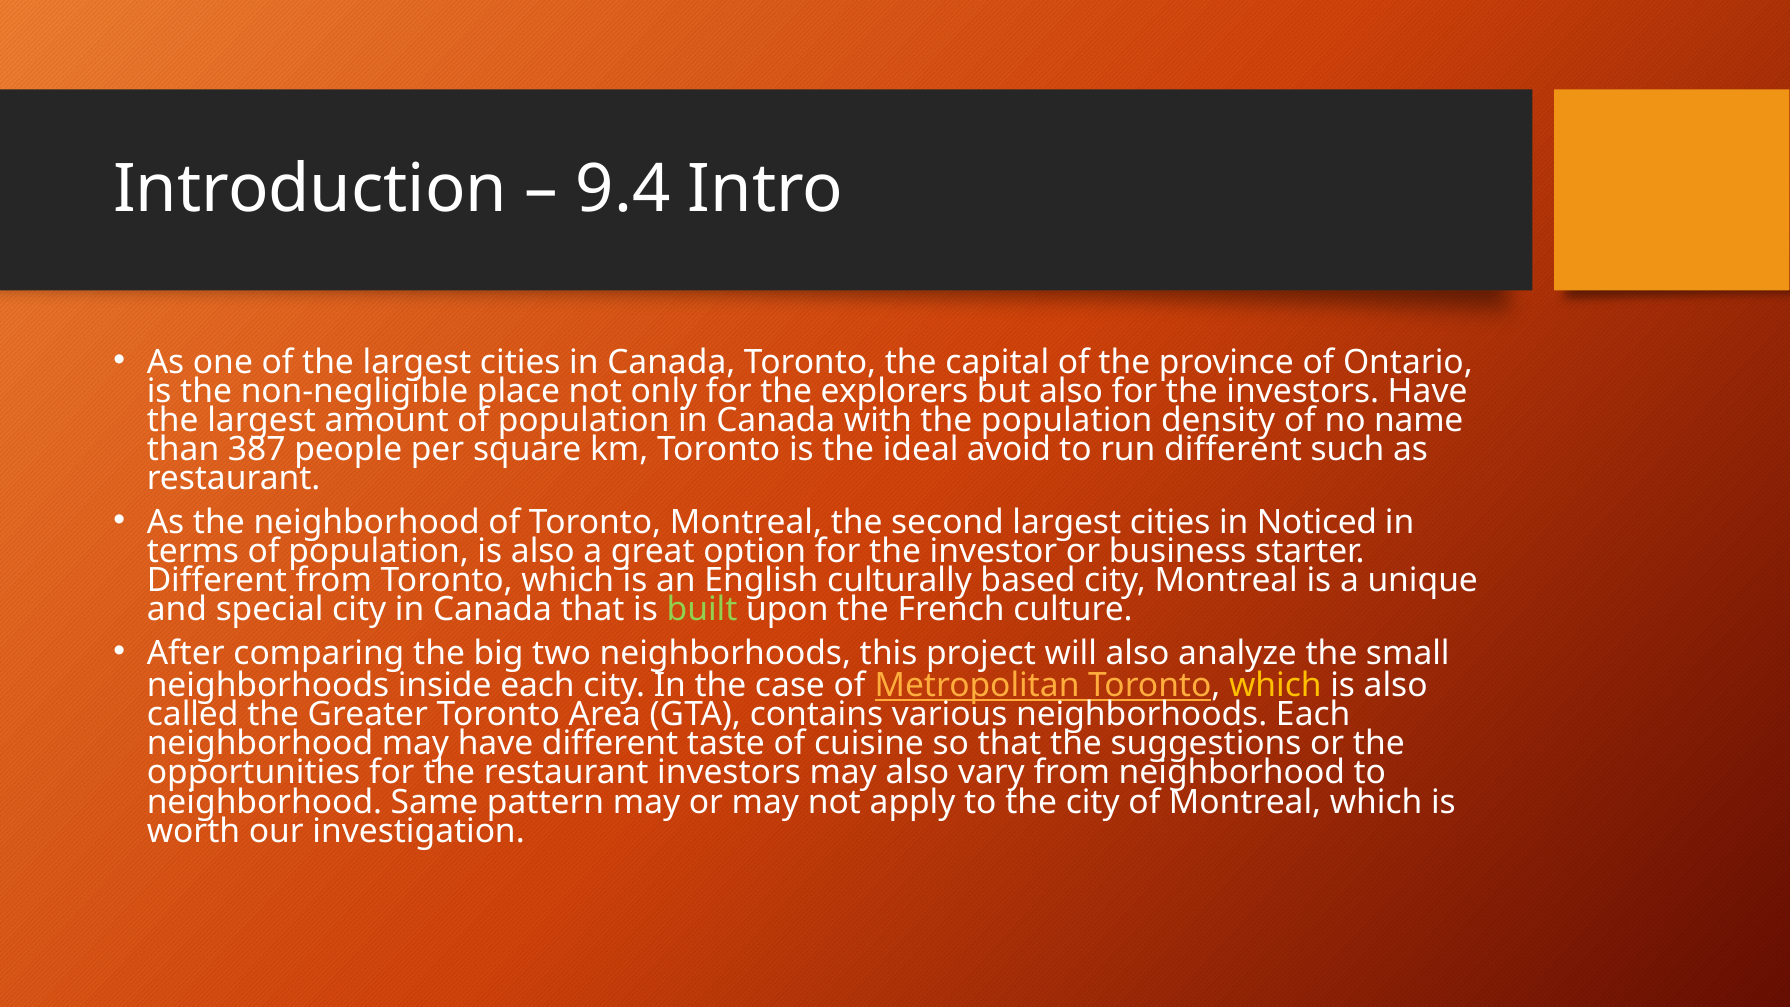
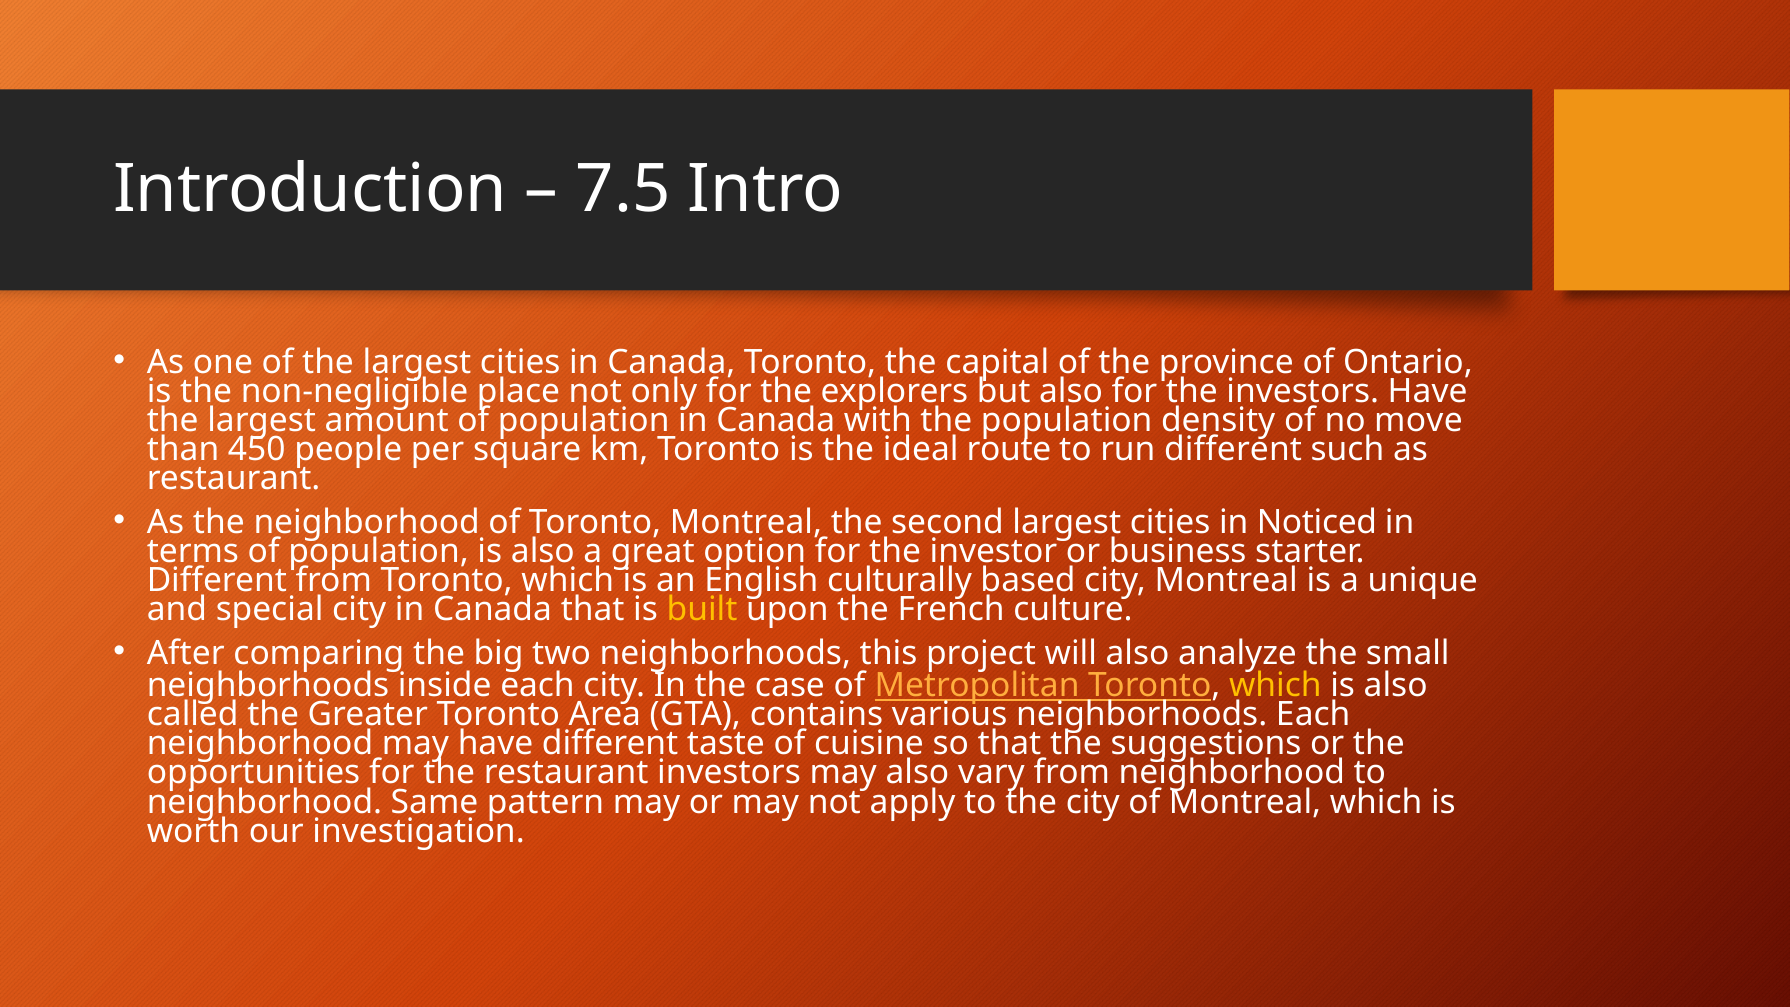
9.4: 9.4 -> 7.5
name: name -> move
387: 387 -> 450
avoid: avoid -> route
built colour: light green -> yellow
